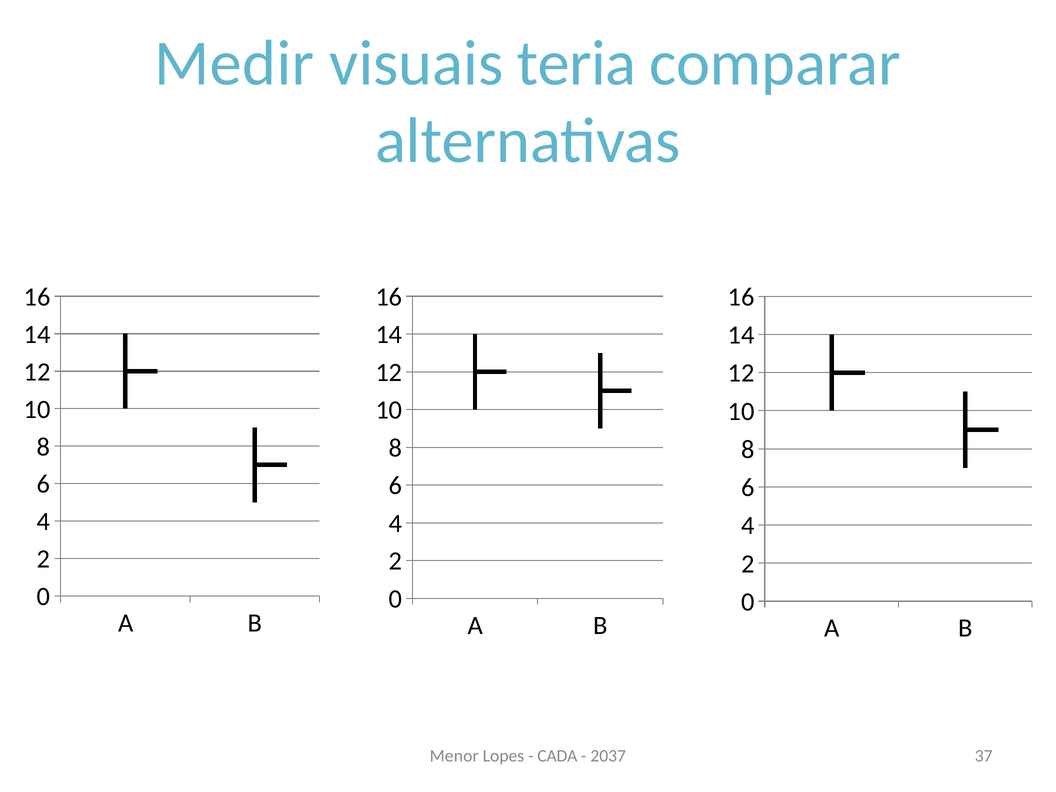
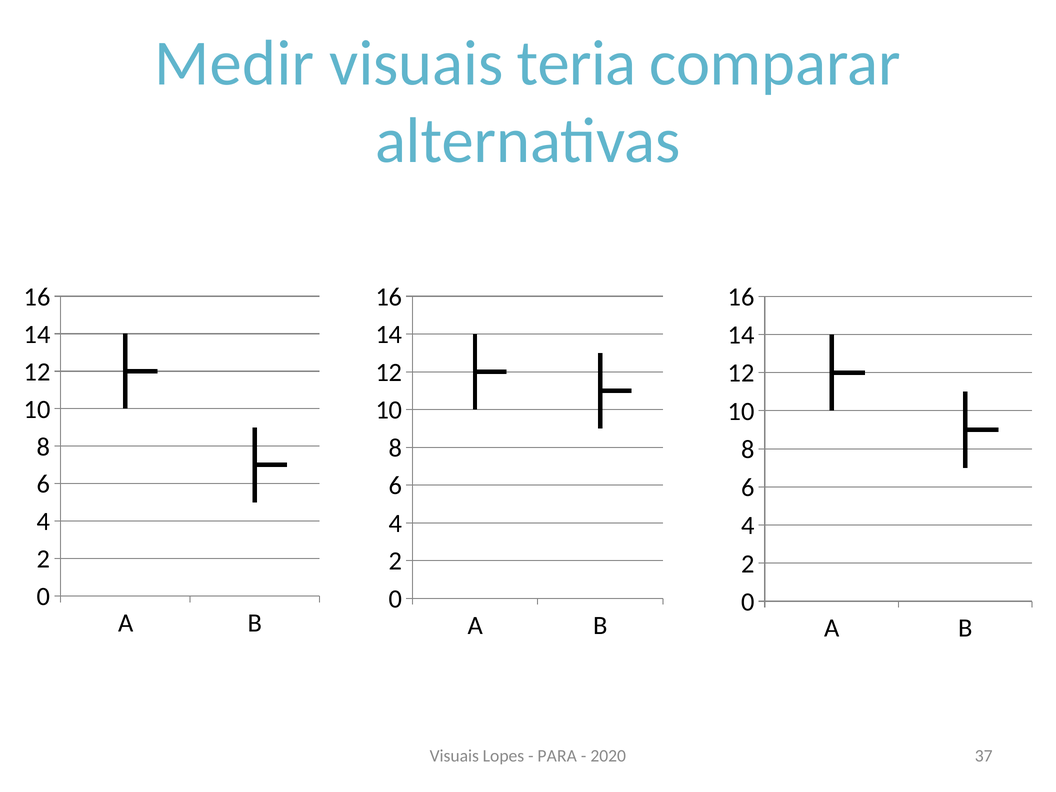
Menor at (454, 756): Menor -> Visuais
CADA: CADA -> PARA
2037: 2037 -> 2020
